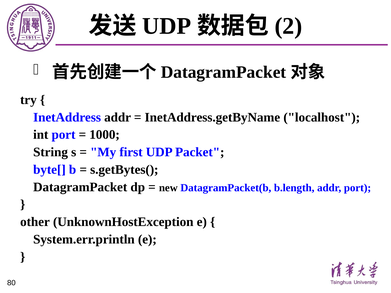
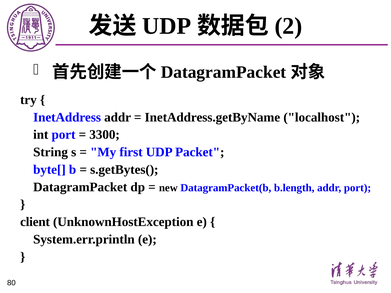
1000: 1000 -> 3300
other: other -> client
